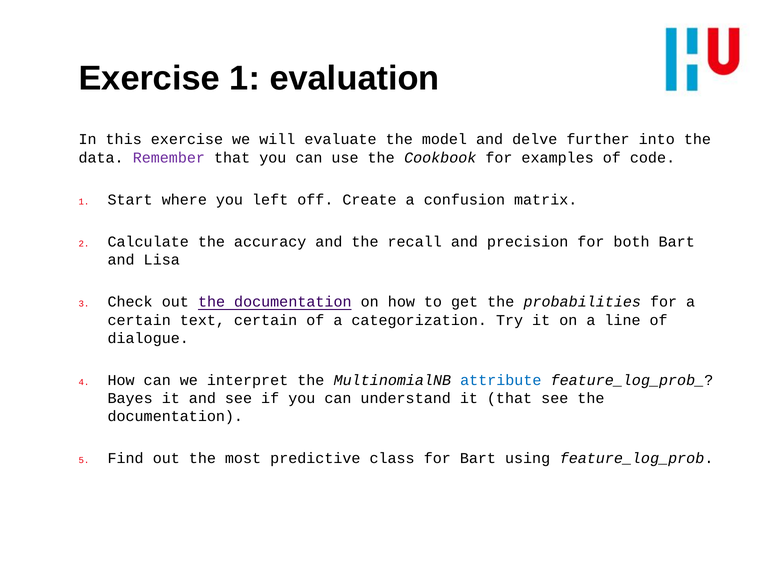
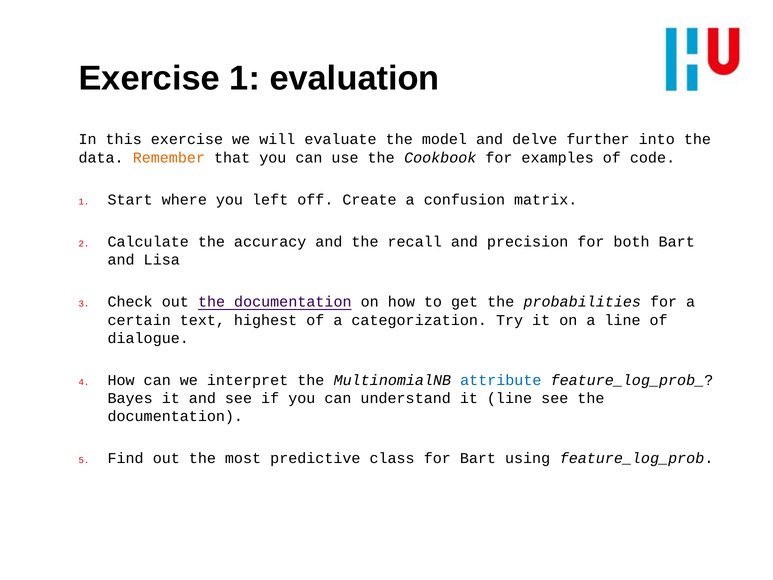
Remember colour: purple -> orange
text certain: certain -> highest
it that: that -> line
